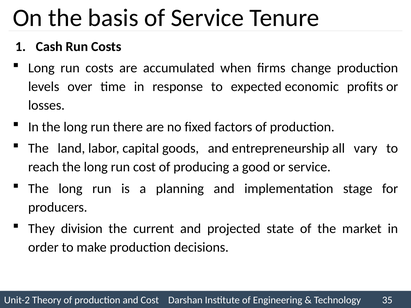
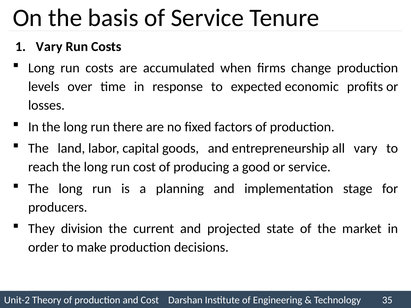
Cash at (49, 47): Cash -> Vary
